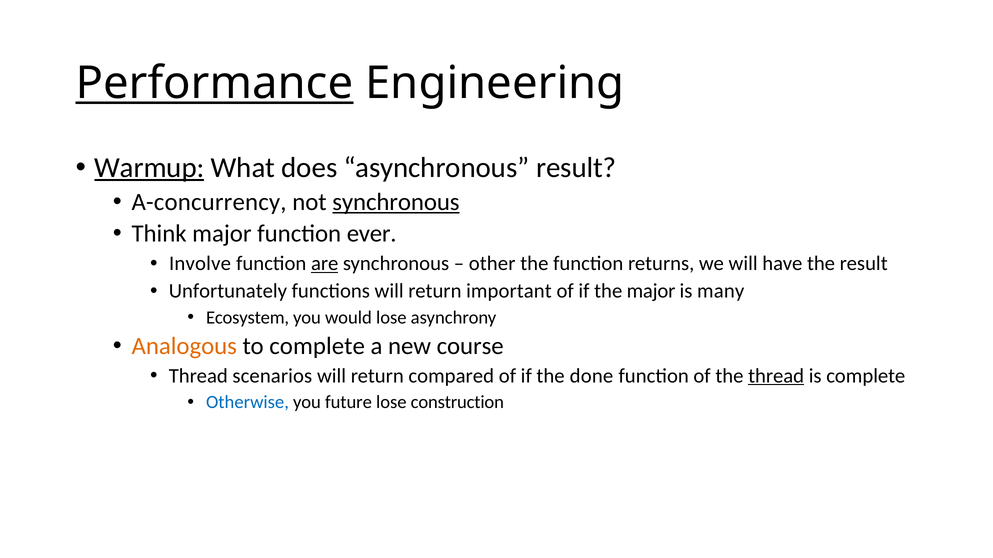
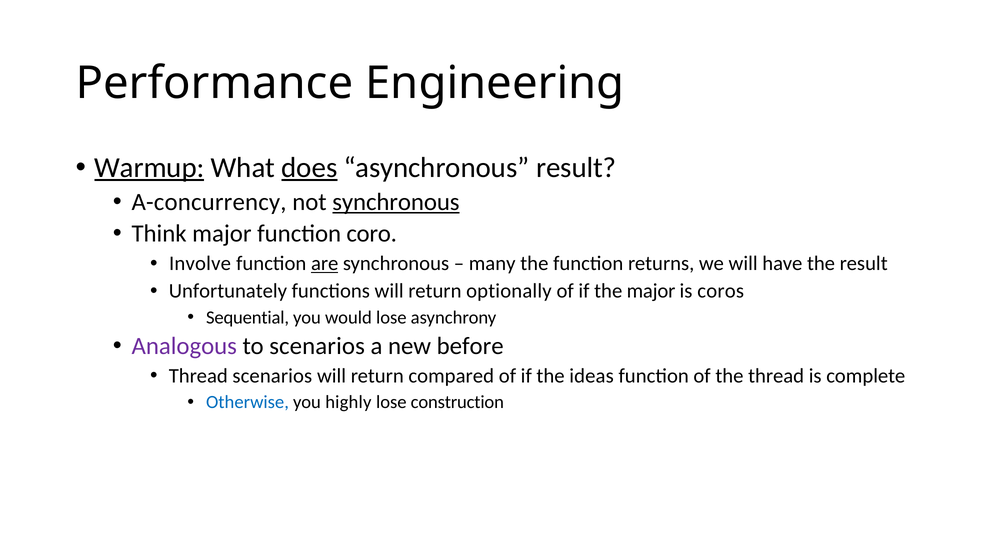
Performance underline: present -> none
does underline: none -> present
ever: ever -> coro
other: other -> many
important: important -> optionally
many: many -> coros
Ecosystem: Ecosystem -> Sequential
Analogous colour: orange -> purple
to complete: complete -> scenarios
course: course -> before
done: done -> ideas
thread at (776, 376) underline: present -> none
future: future -> highly
